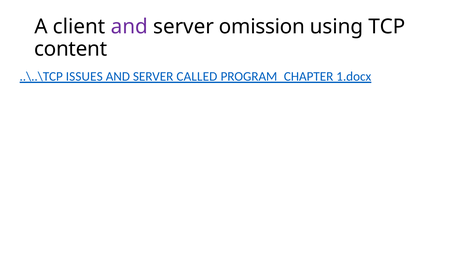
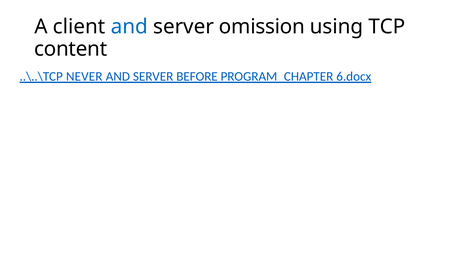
and at (129, 27) colour: purple -> blue
ISSUES: ISSUES -> NEVER
CALLED: CALLED -> BEFORE
1.docx: 1.docx -> 6.docx
